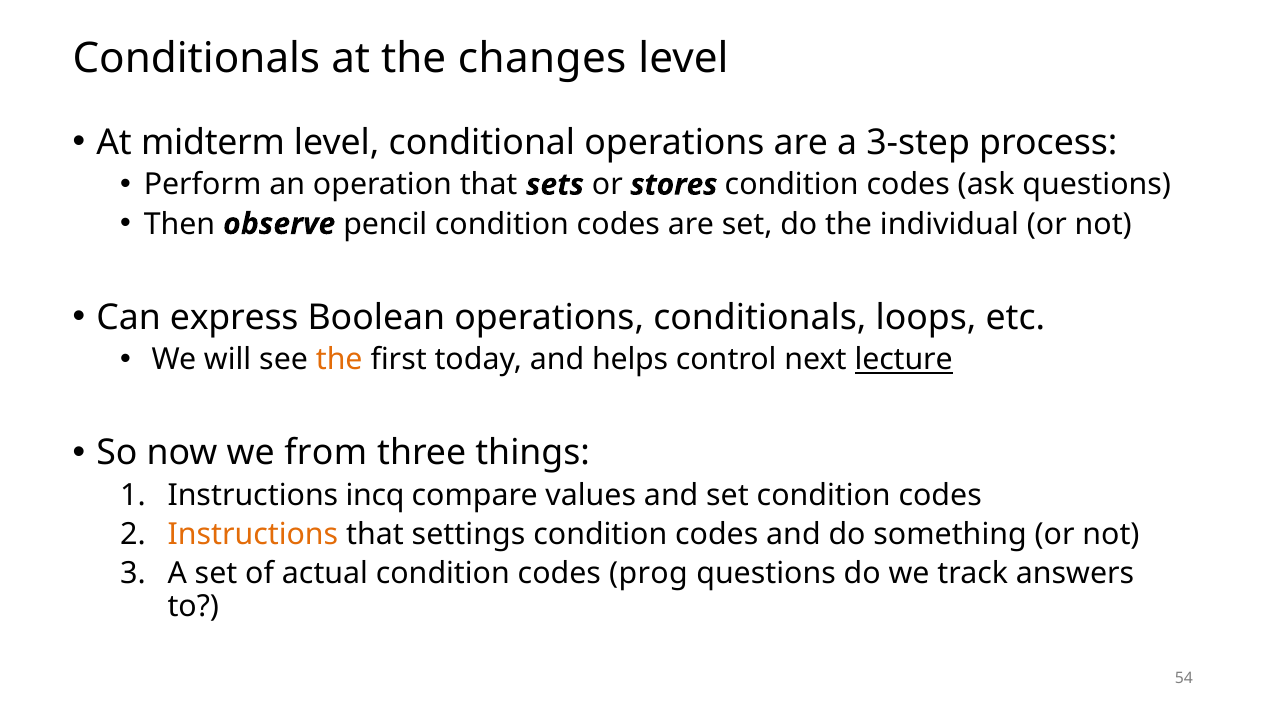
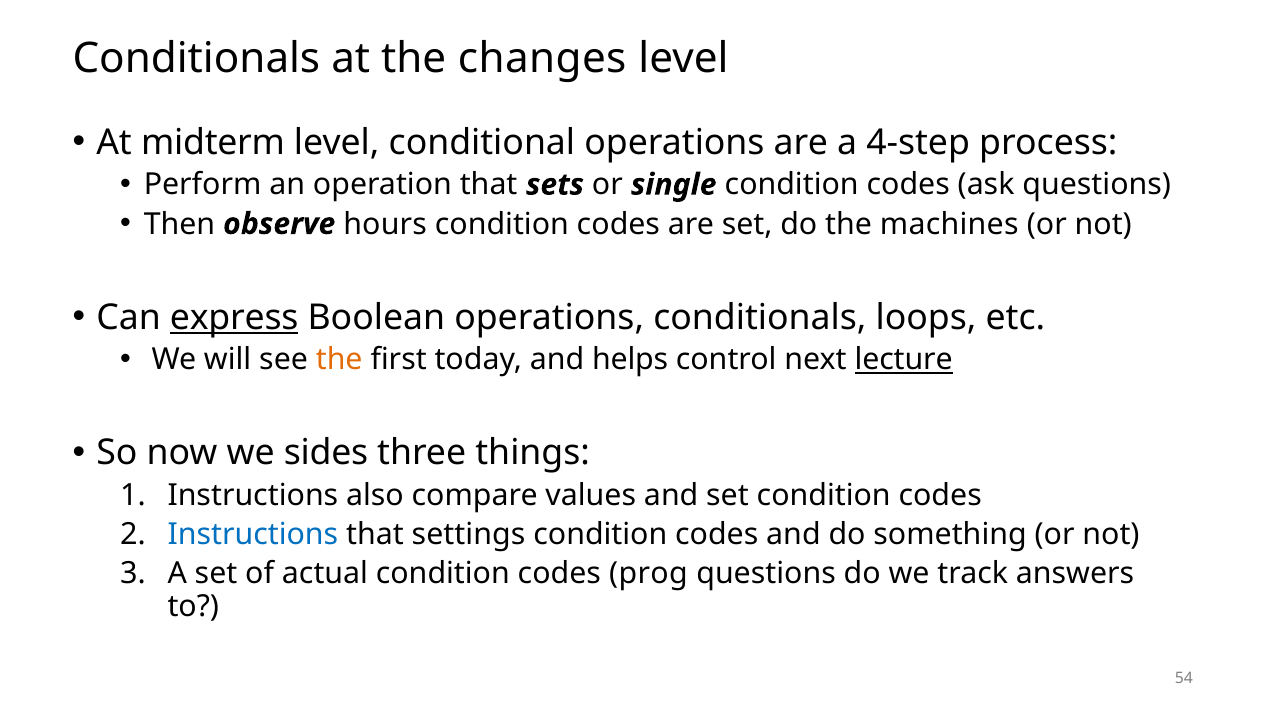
3-step: 3-step -> 4-step
stores: stores -> single
pencil: pencil -> hours
individual: individual -> machines
express underline: none -> present
from: from -> sides
incq: incq -> also
Instructions at (253, 535) colour: orange -> blue
